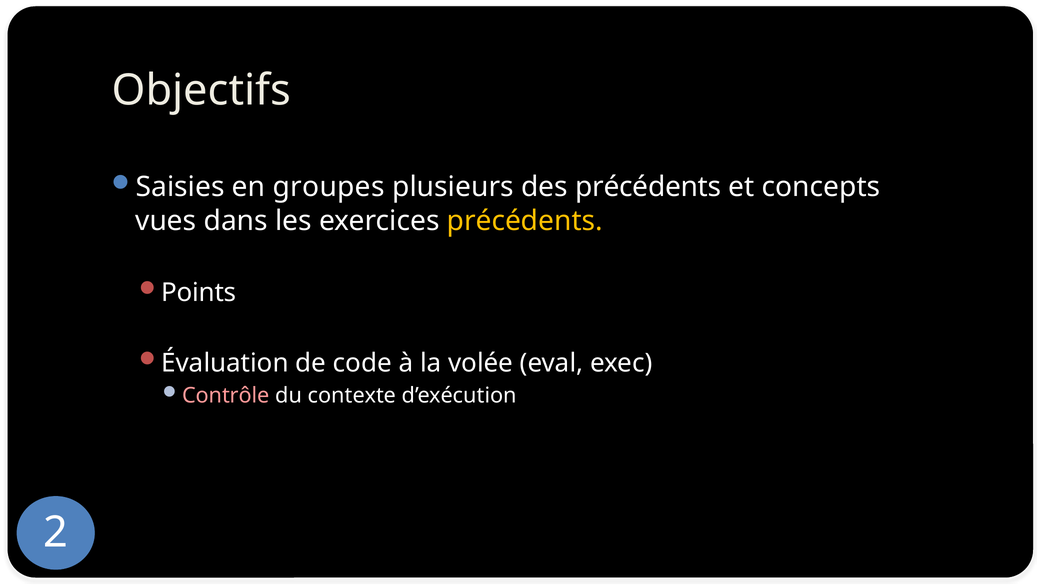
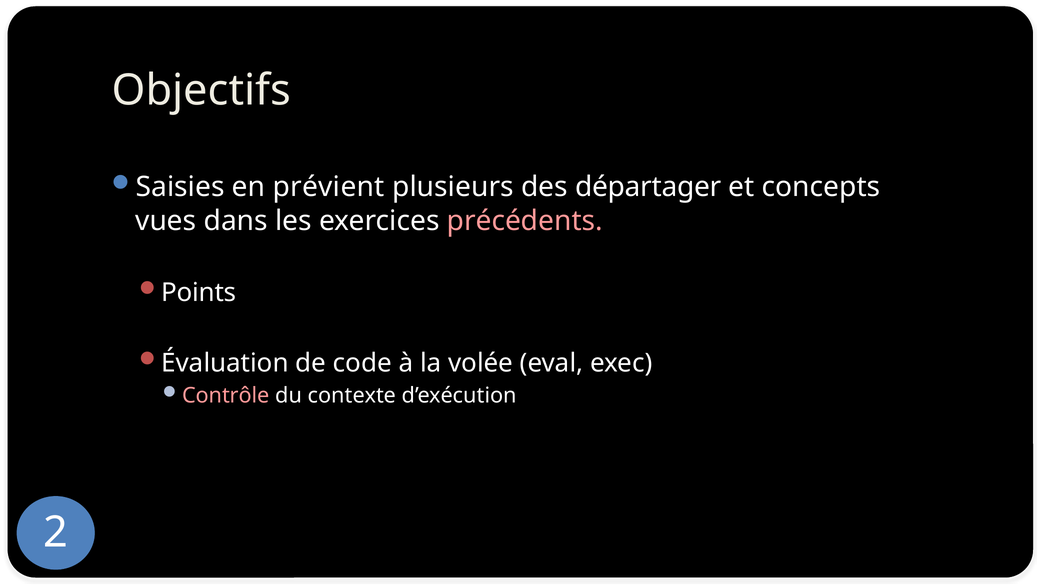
groupes: groupes -> prévient
des précédents: précédents -> départager
précédents at (525, 221) colour: yellow -> pink
